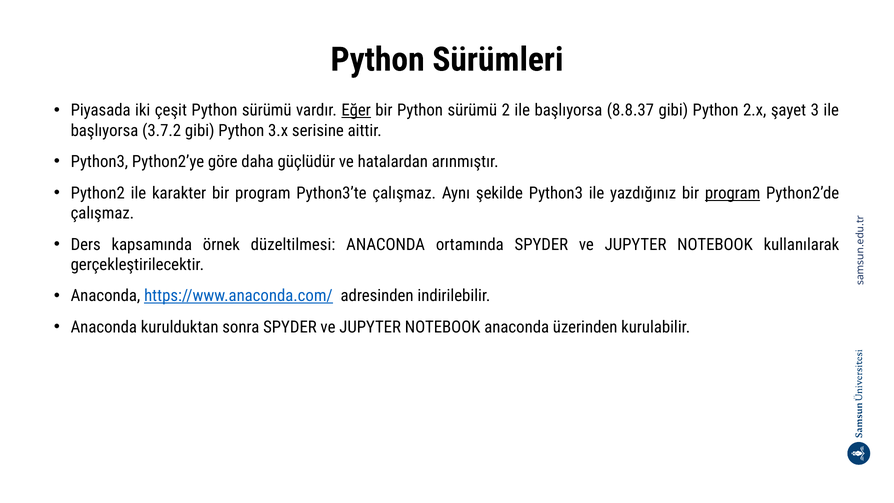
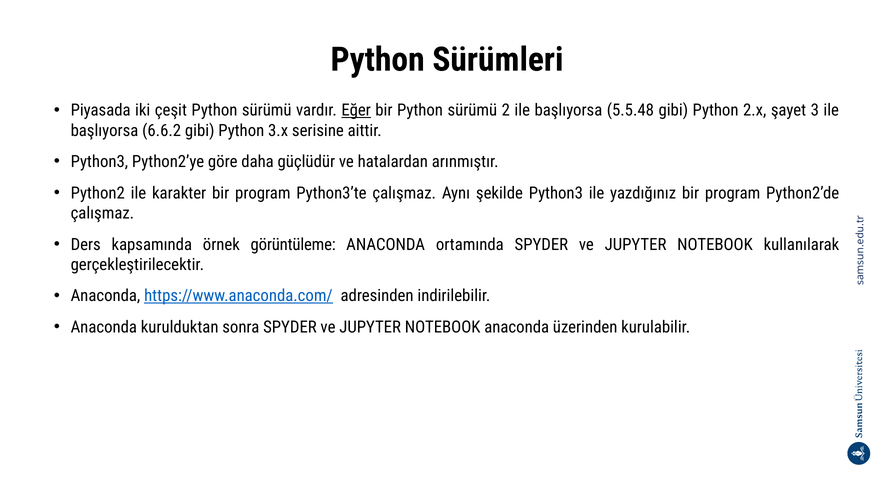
8.8.37: 8.8.37 -> 5.5.48
3.7.2: 3.7.2 -> 6.6.2
program at (733, 193) underline: present -> none
düzeltilmesi: düzeltilmesi -> görüntüleme
